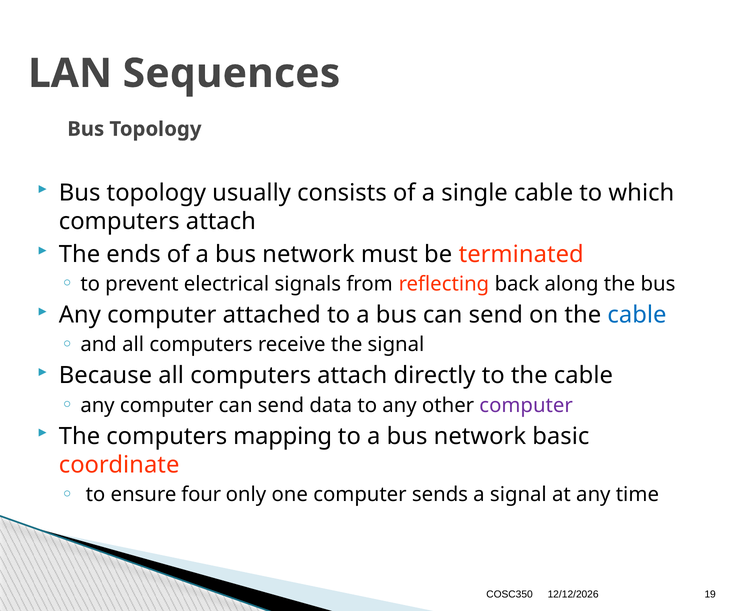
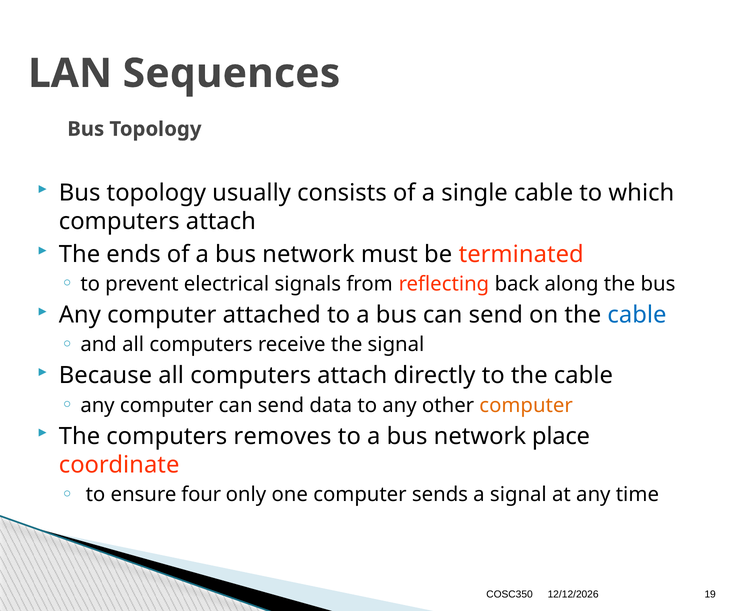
computer at (526, 406) colour: purple -> orange
mapping: mapping -> removes
basic: basic -> place
